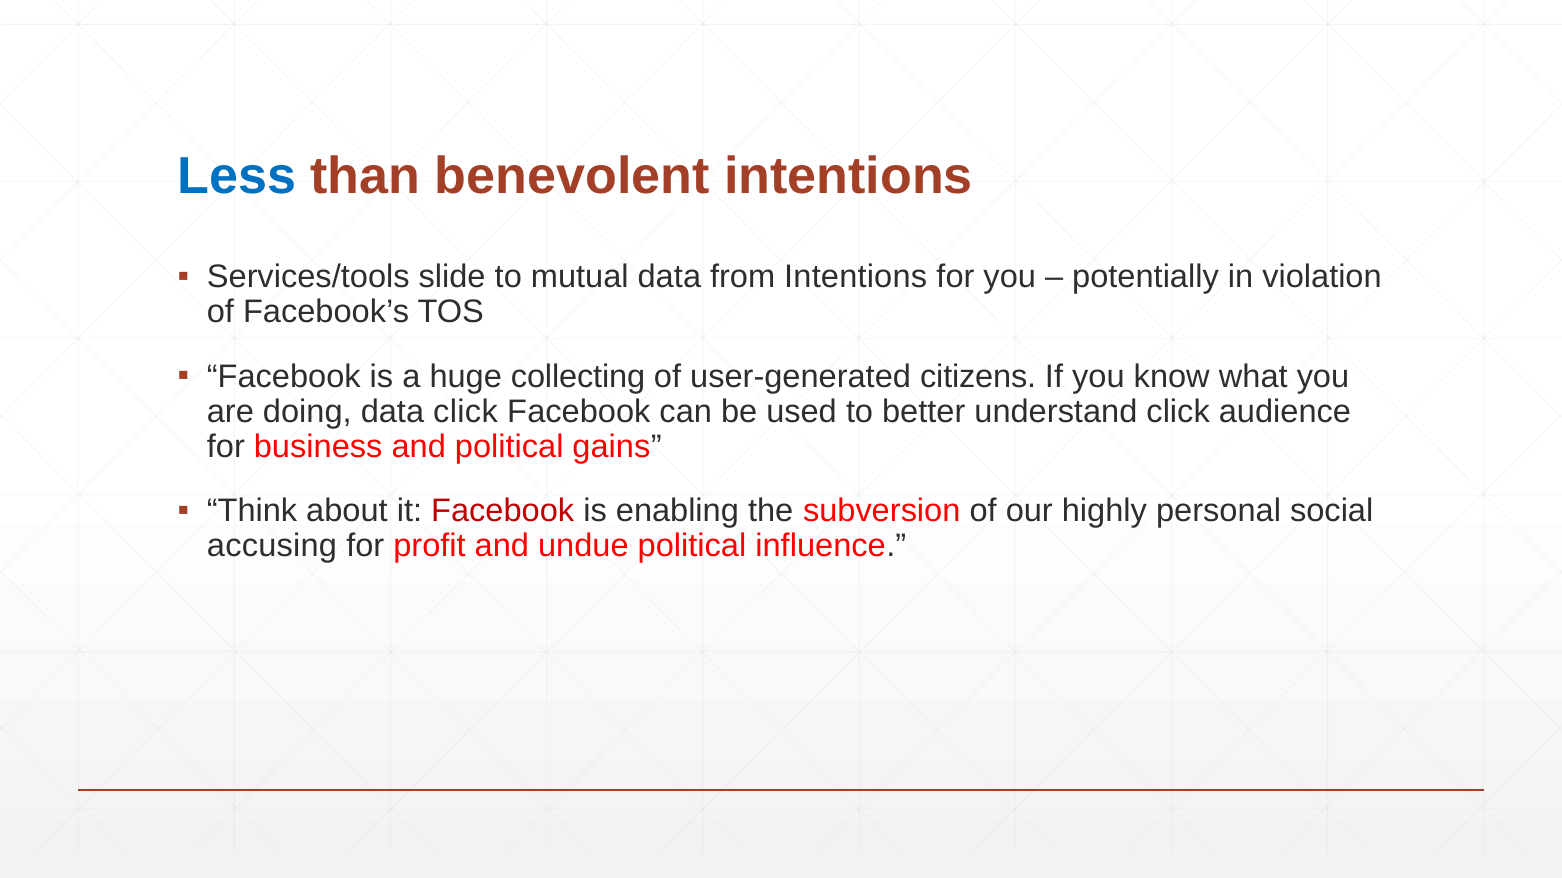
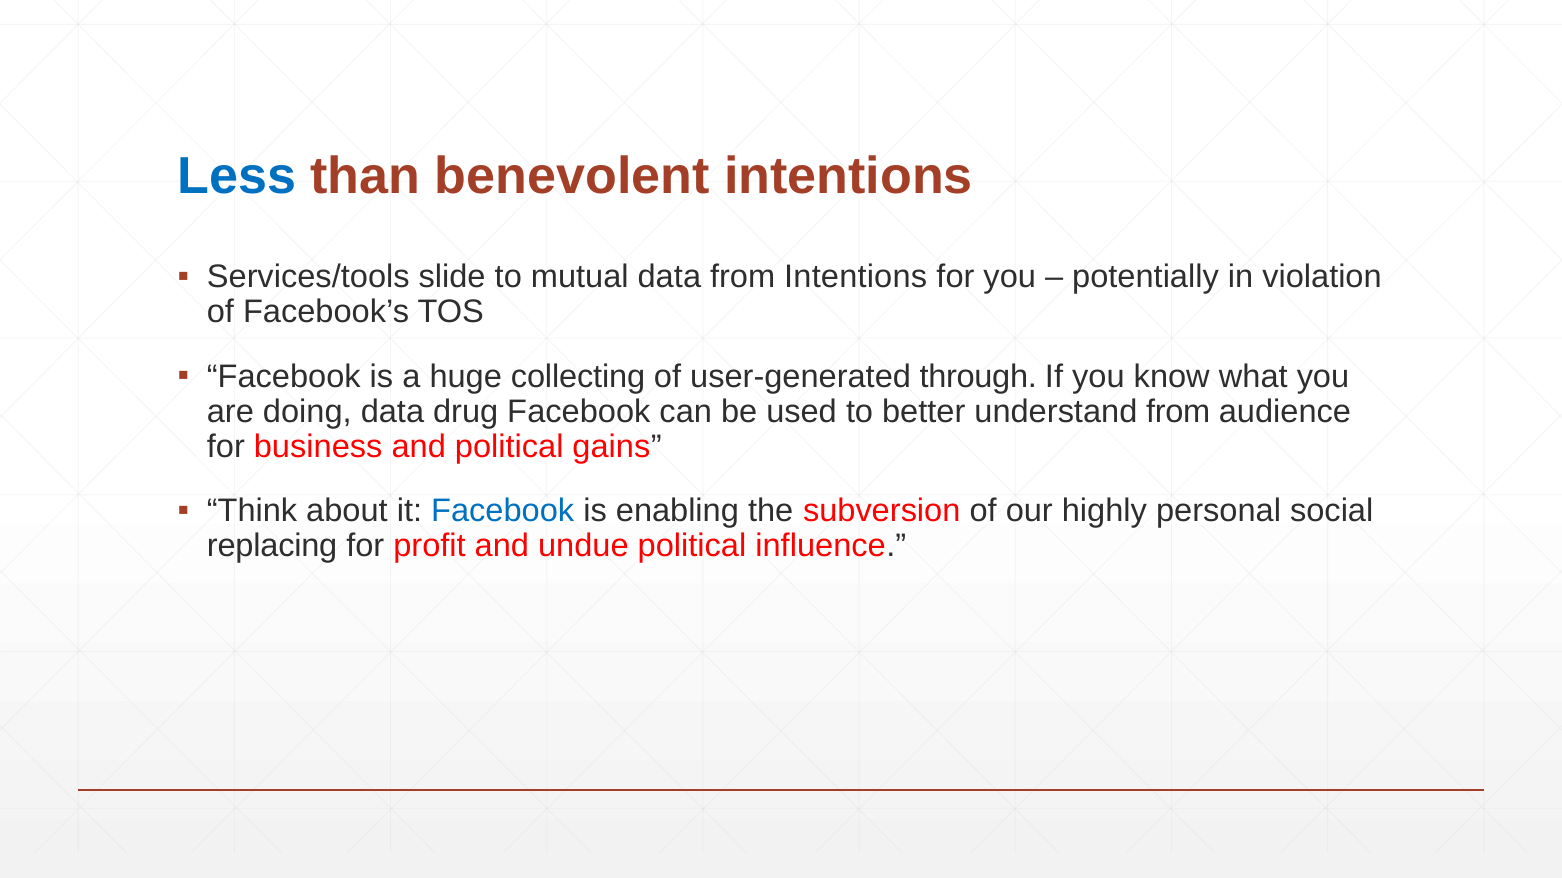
citizens: citizens -> through
data click: click -> drug
understand click: click -> from
Facebook at (503, 511) colour: red -> blue
accusing: accusing -> replacing
